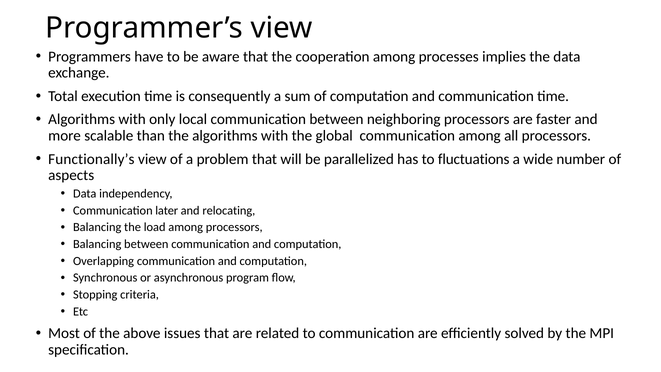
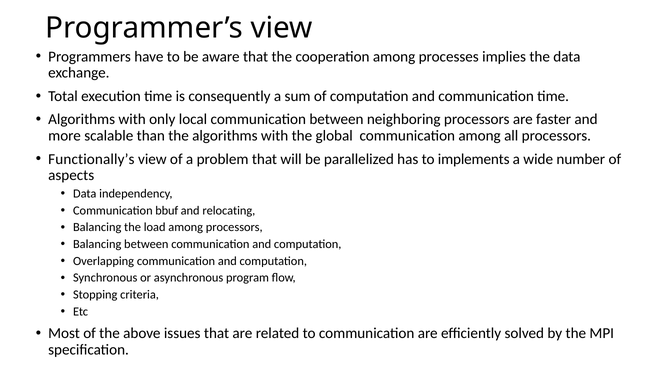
fluctuations: fluctuations -> implements
later: later -> bbuf
